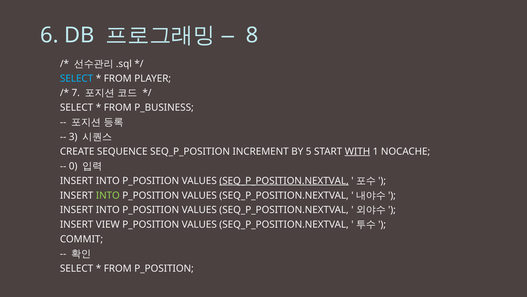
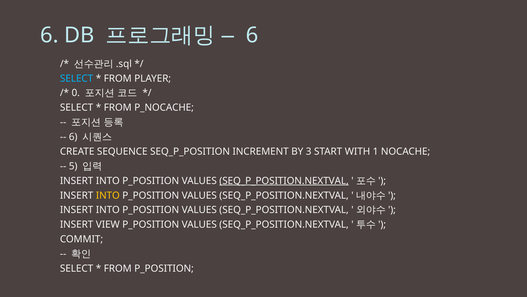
8 at (252, 35): 8 -> 6
7: 7 -> 0
P_BUSINESS: P_BUSINESS -> P_NOCACHE
3 at (73, 137): 3 -> 6
5: 5 -> 3
WITH underline: present -> none
0: 0 -> 5
INTO at (108, 195) colour: light green -> yellow
